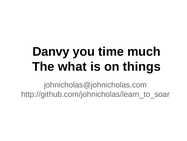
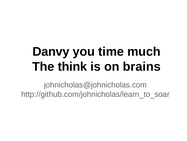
what: what -> think
things: things -> brains
